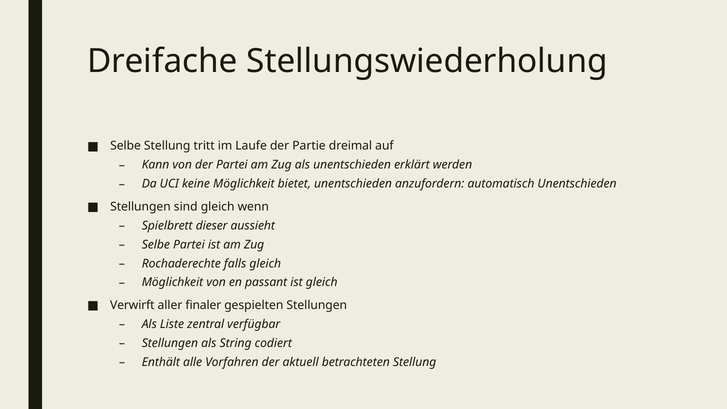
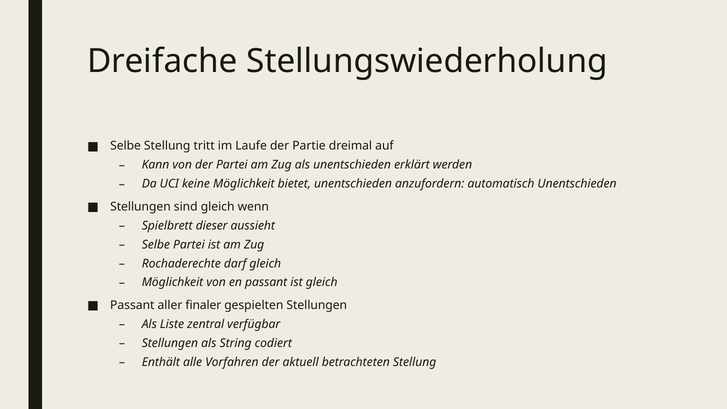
falls: falls -> darf
Verwirft at (132, 305): Verwirft -> Passant
